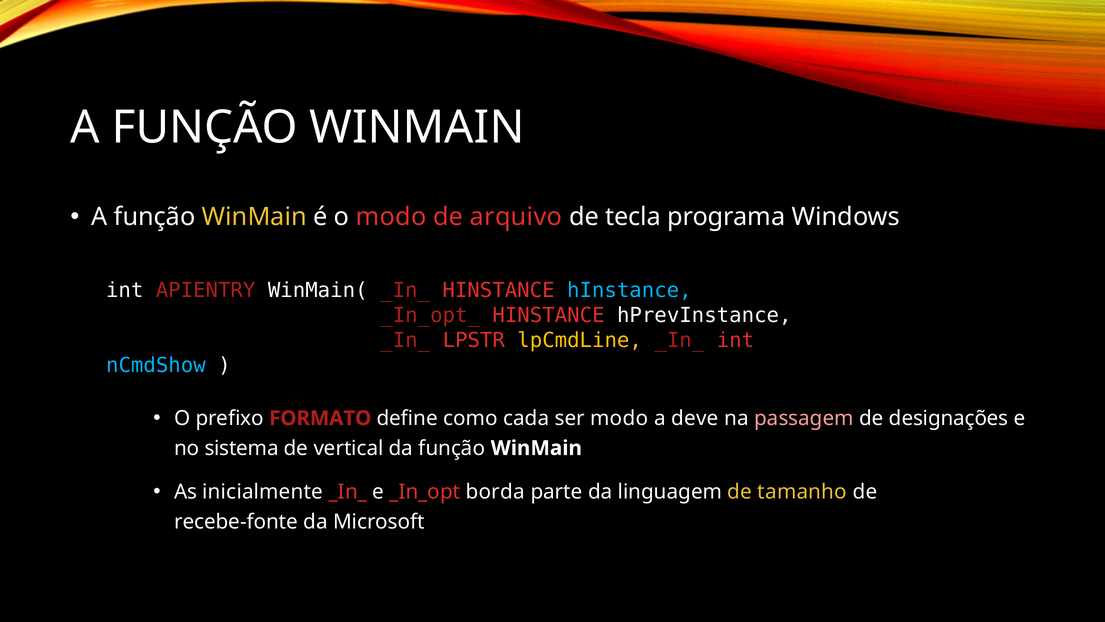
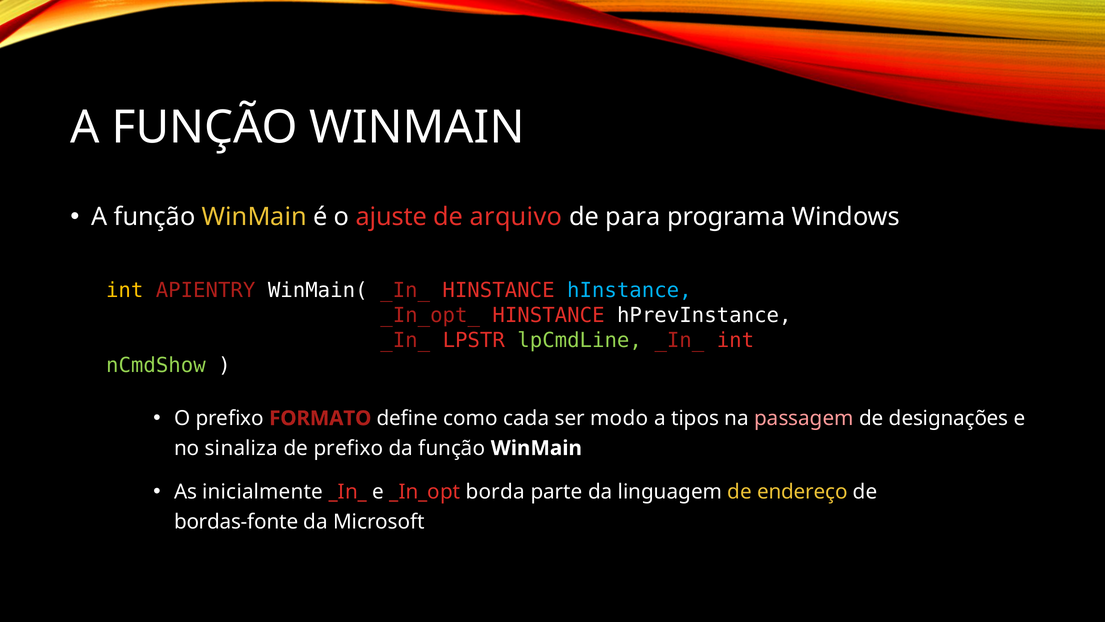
o modo: modo -> ajuste
tecla: tecla -> para
int at (125, 290) colour: white -> yellow
lpCmdLine colour: yellow -> light green
nCmdShow colour: light blue -> light green
deve: deve -> tipos
sistema: sistema -> sinaliza
de vertical: vertical -> prefixo
tamanho: tamanho -> endereço
recebe-fonte: recebe-fonte -> bordas-fonte
